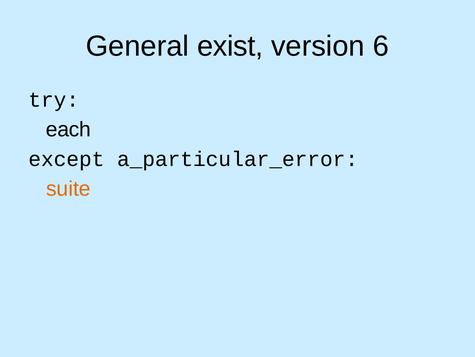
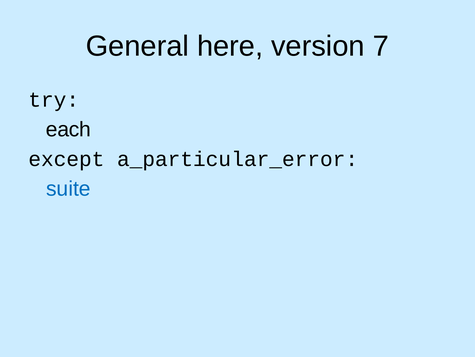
exist: exist -> here
6: 6 -> 7
suite colour: orange -> blue
